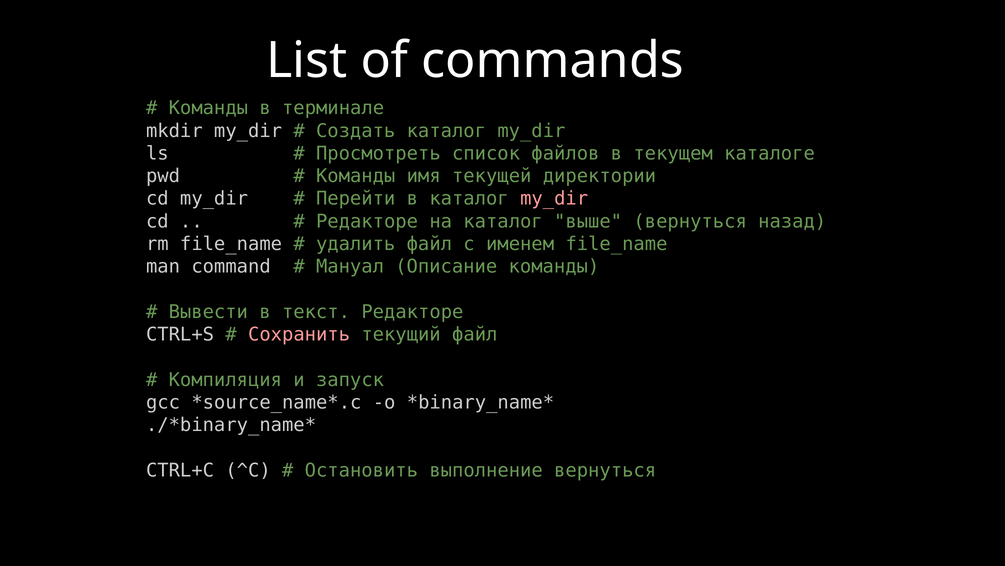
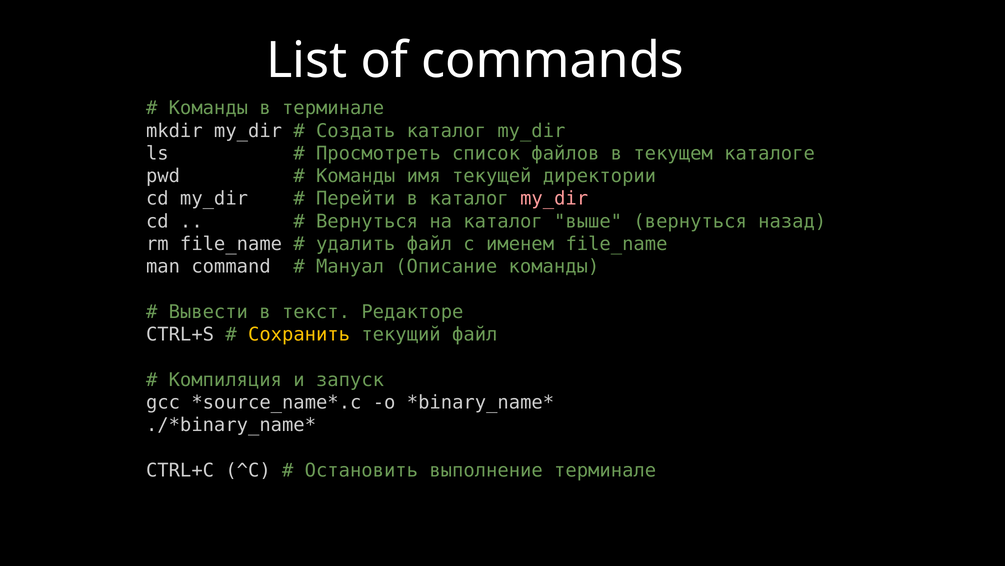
Редакторе at (367, 221): Редакторе -> Вернуться
Сохранить colour: pink -> yellow
выполнение вернуться: вернуться -> терминале
